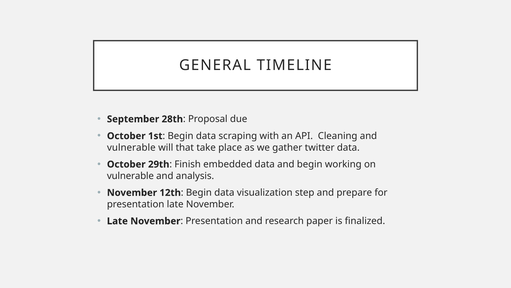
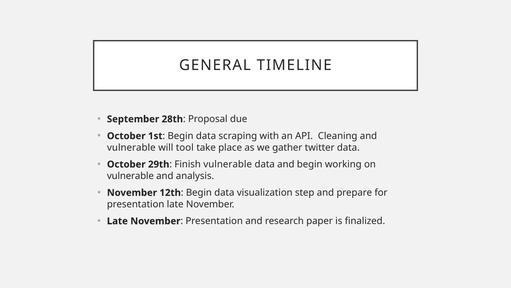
that: that -> tool
Finish embedded: embedded -> vulnerable
